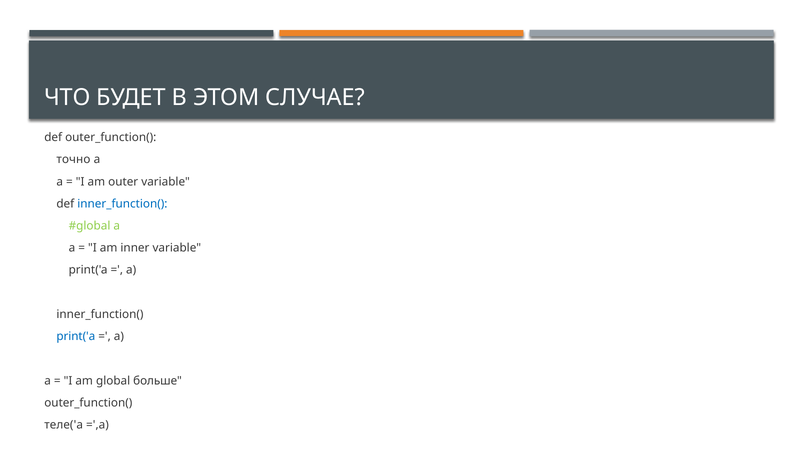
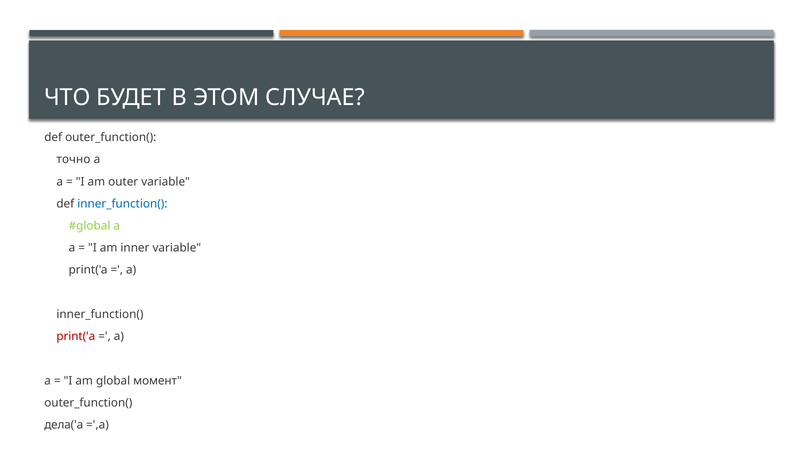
print('a at (76, 336) colour: blue -> red
больше: больше -> момент
теле('a: теле('a -> дела('a
